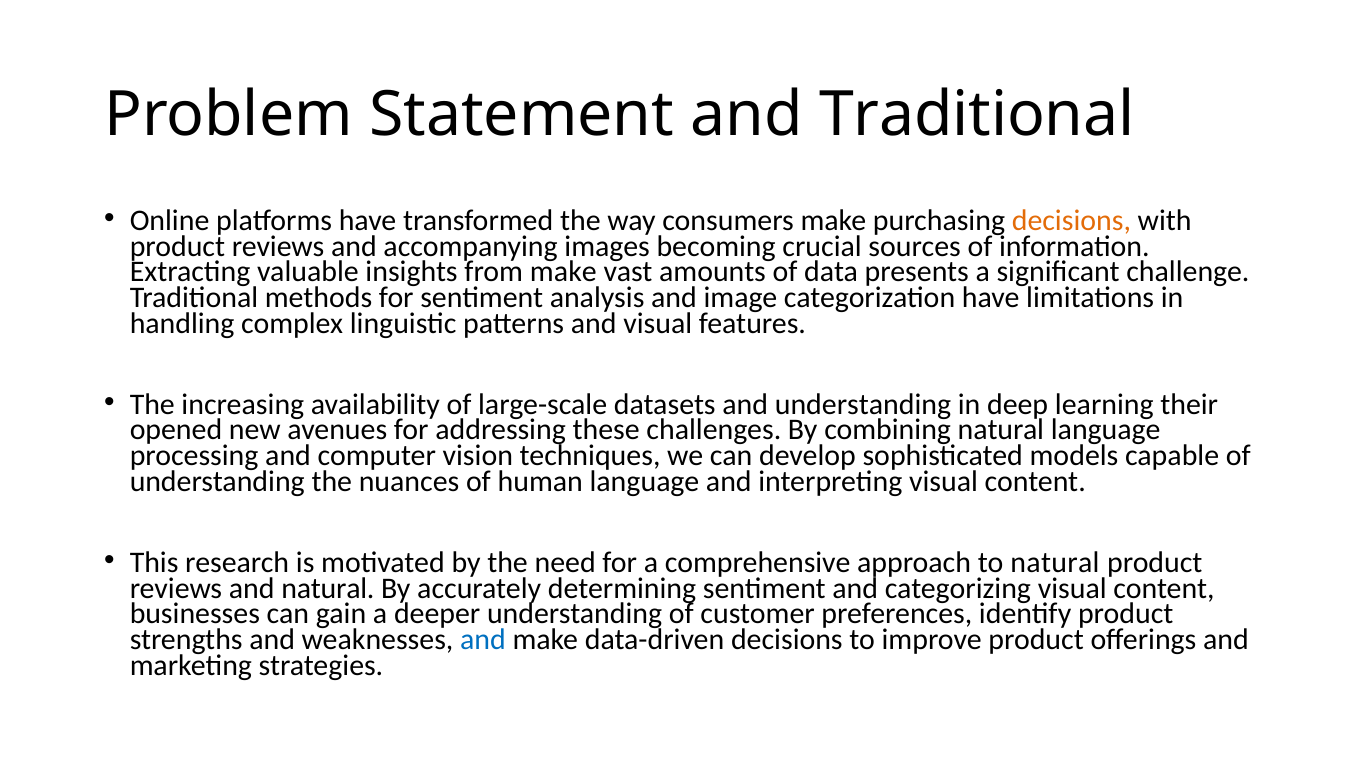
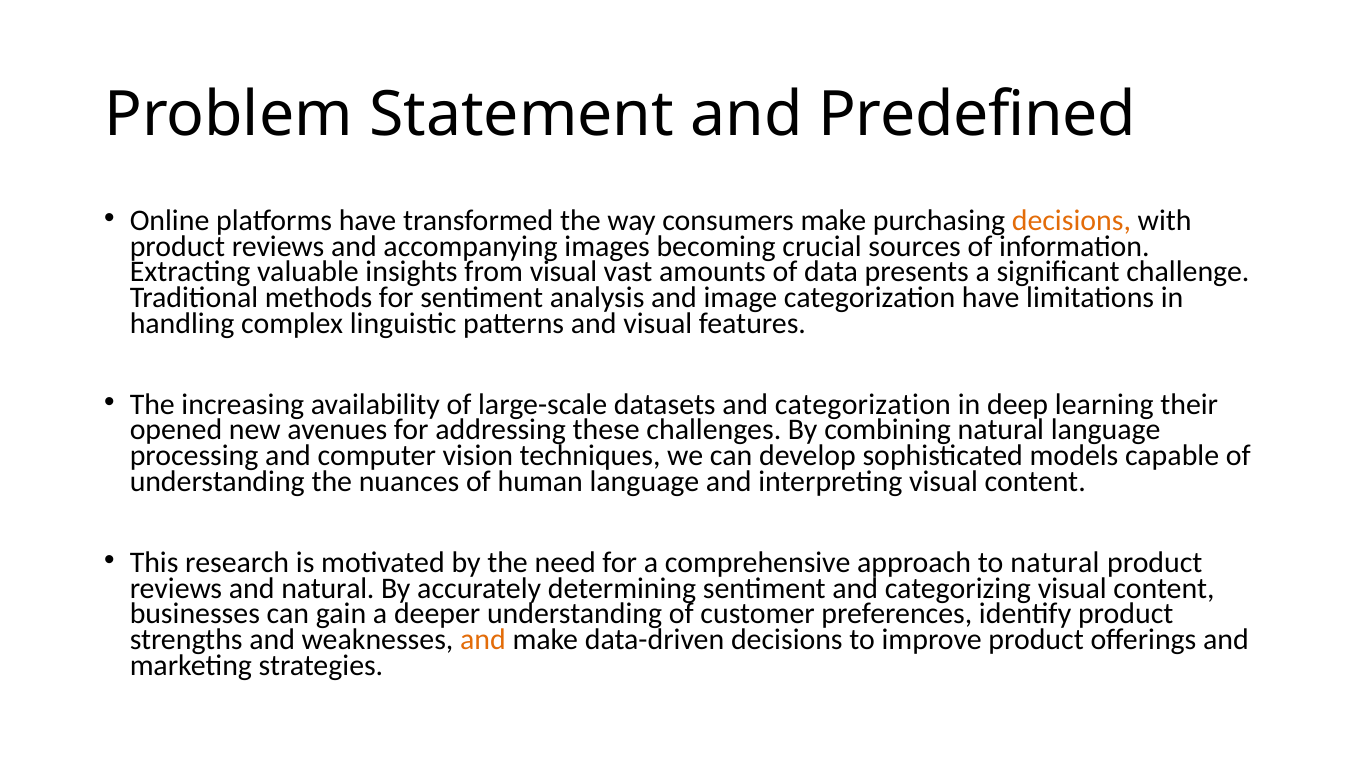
and Traditional: Traditional -> Predefined
from make: make -> visual
and understanding: understanding -> categorization
and at (483, 640) colour: blue -> orange
